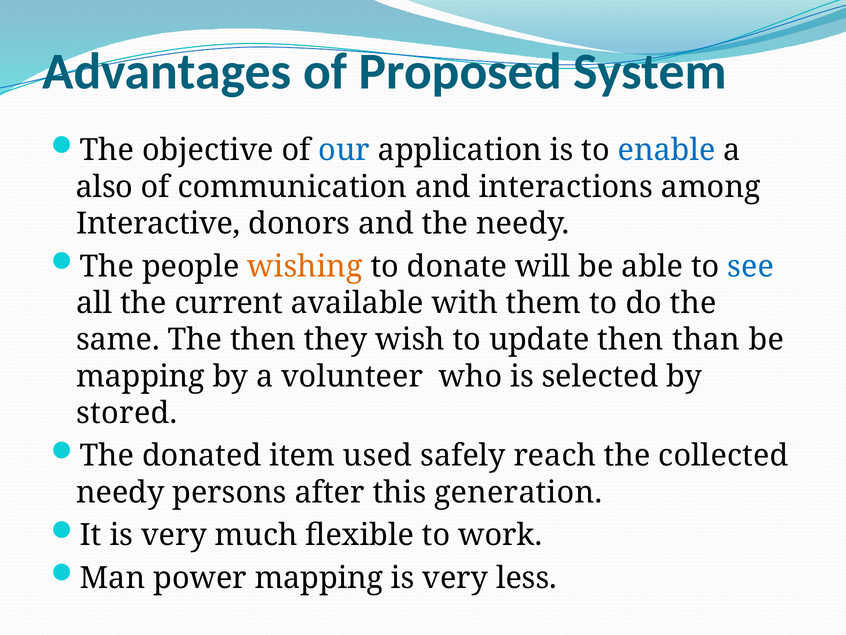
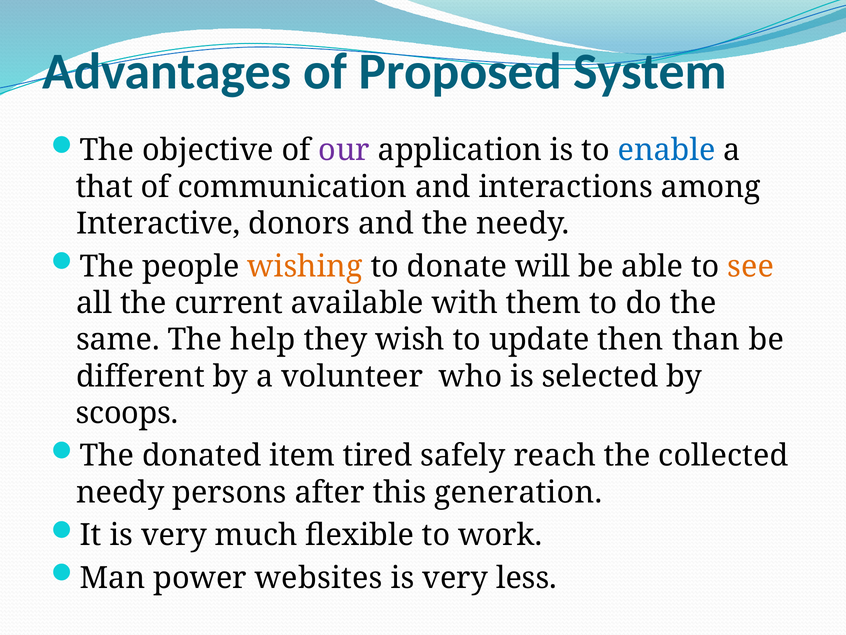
our colour: blue -> purple
also: also -> that
see colour: blue -> orange
The then: then -> help
mapping at (140, 376): mapping -> different
stored: stored -> scoops
used: used -> tired
power mapping: mapping -> websites
